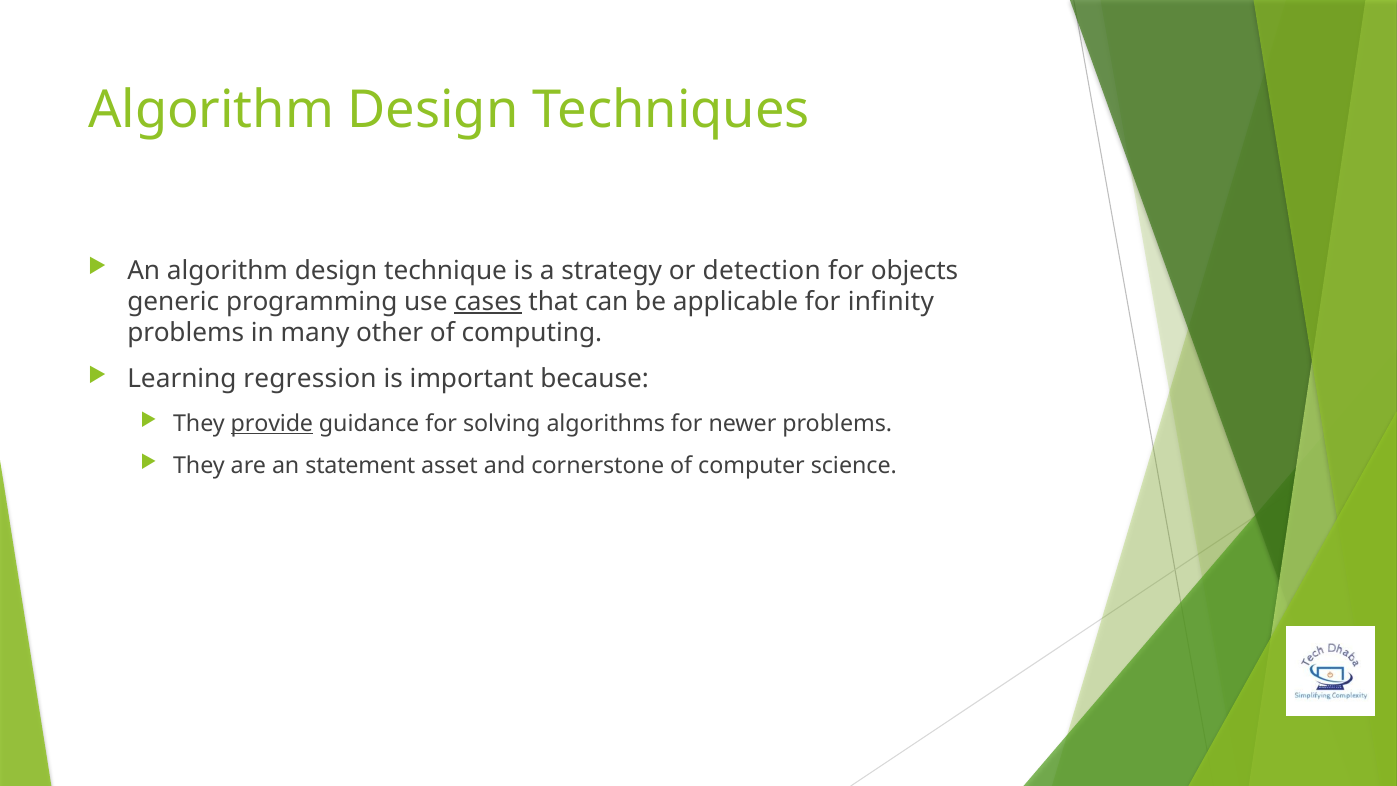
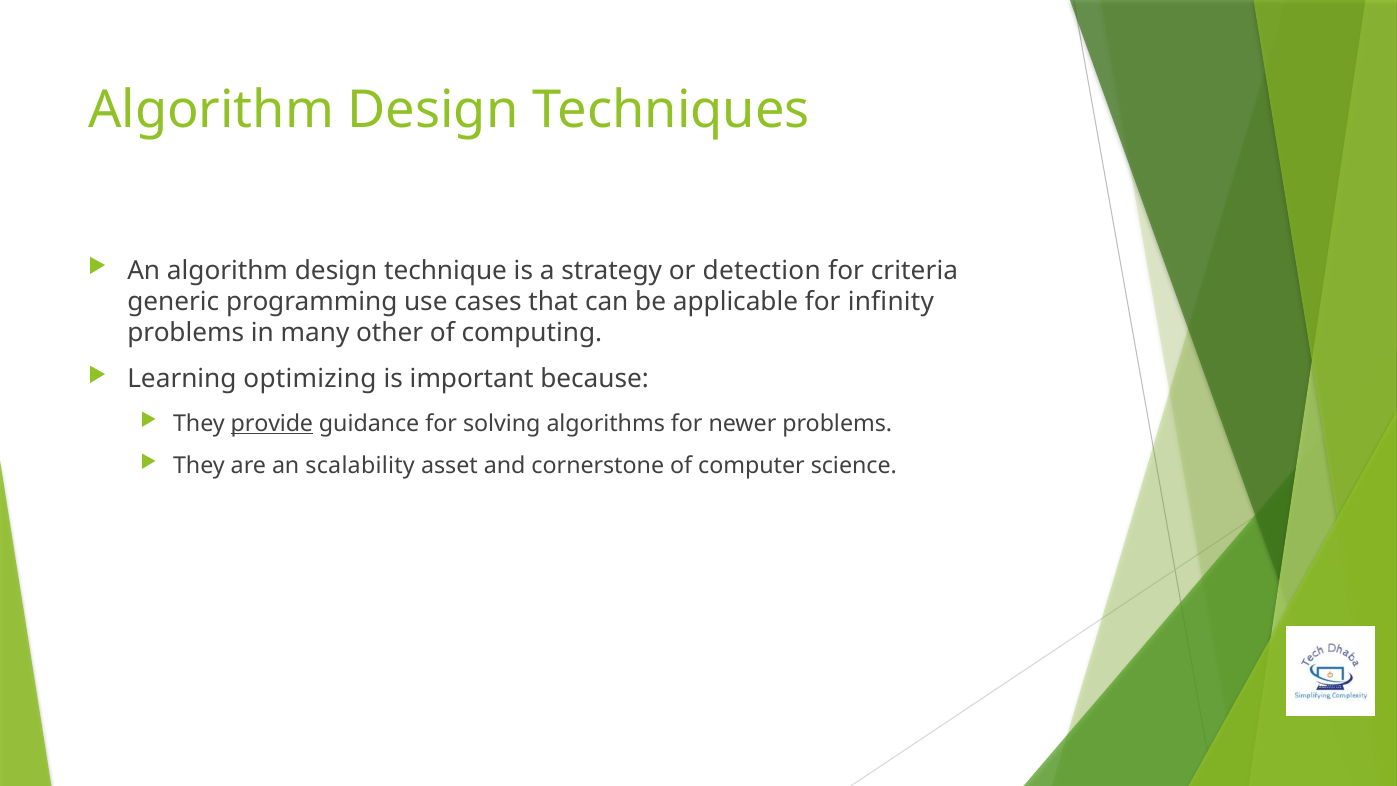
objects: objects -> criteria
cases underline: present -> none
regression: regression -> optimizing
statement: statement -> scalability
